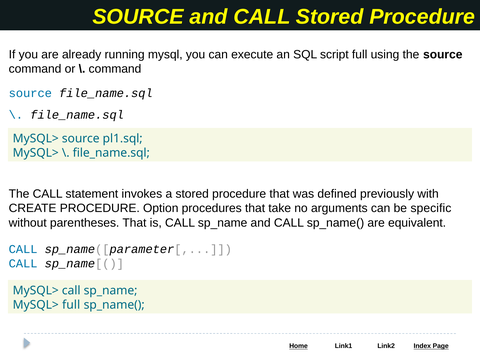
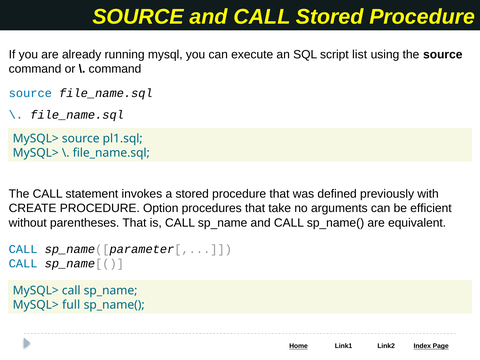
script full: full -> list
specific: specific -> efficient
